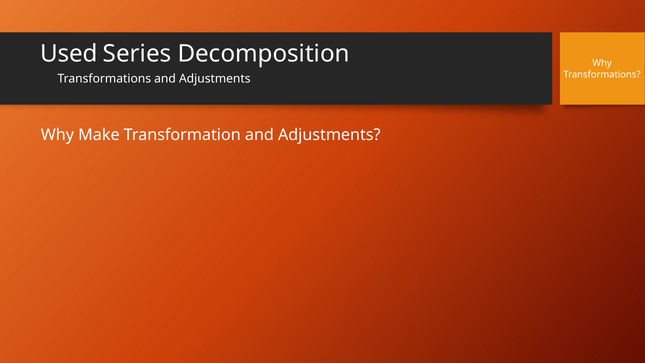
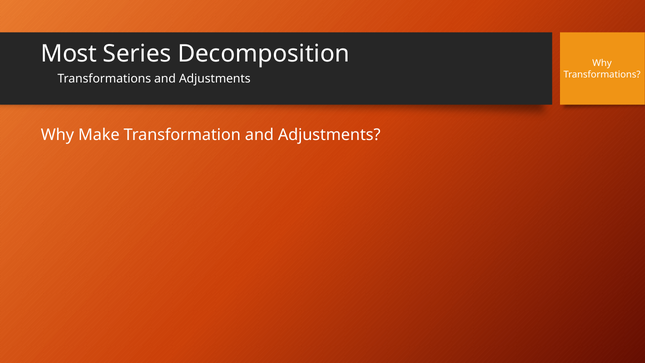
Used: Used -> Most
